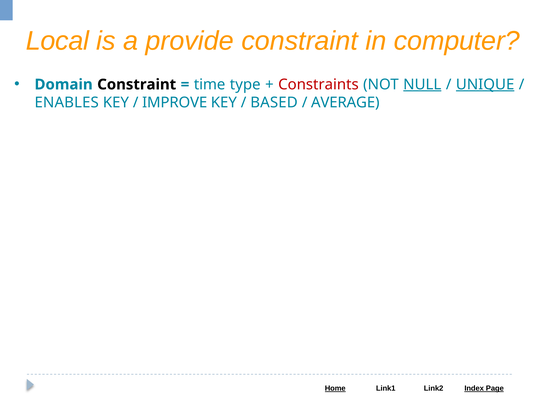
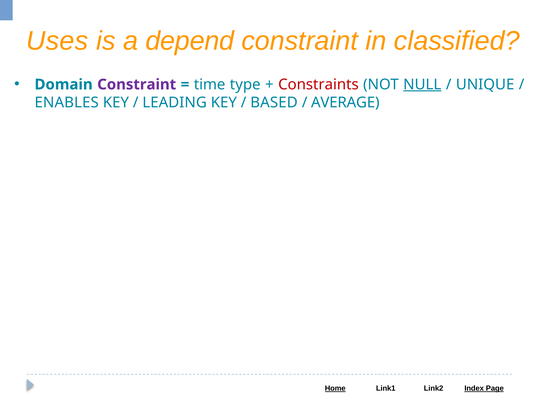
Local: Local -> Uses
provide: provide -> depend
computer: computer -> classified
Constraint at (137, 85) colour: black -> purple
UNIQUE underline: present -> none
IMPROVE: IMPROVE -> LEADING
